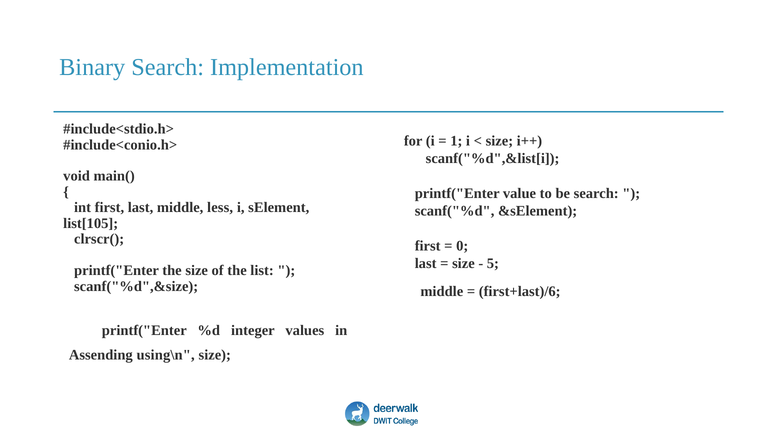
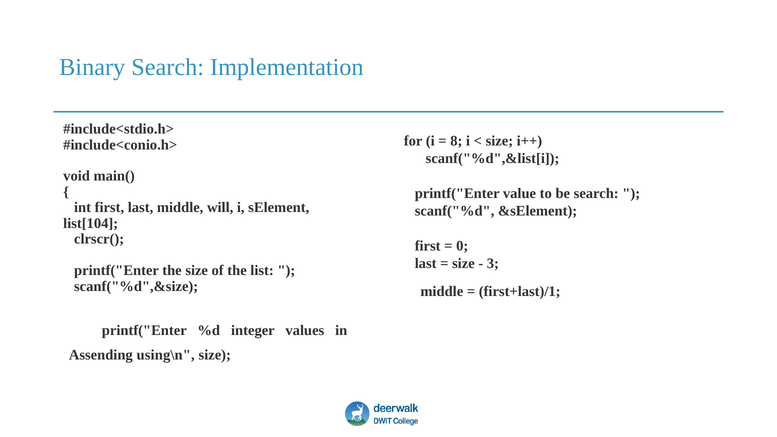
1: 1 -> 8
less: less -> will
list[105: list[105 -> list[104
5: 5 -> 3
first+last)/6: first+last)/6 -> first+last)/1
